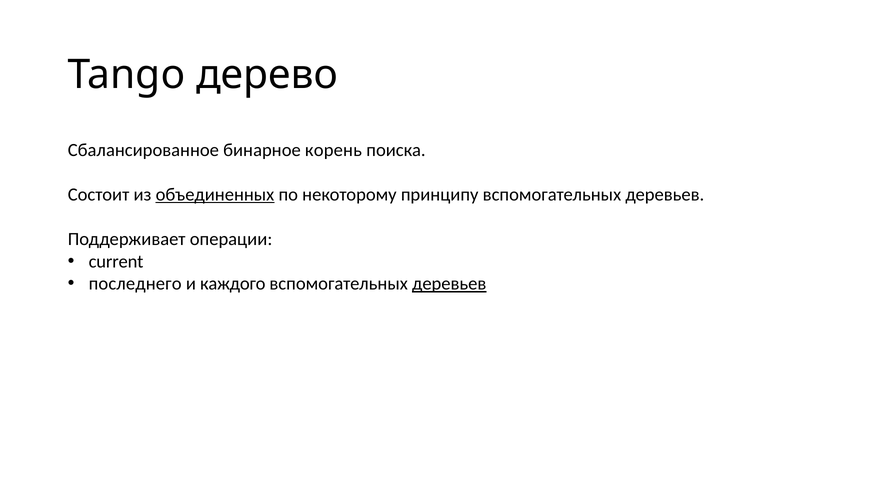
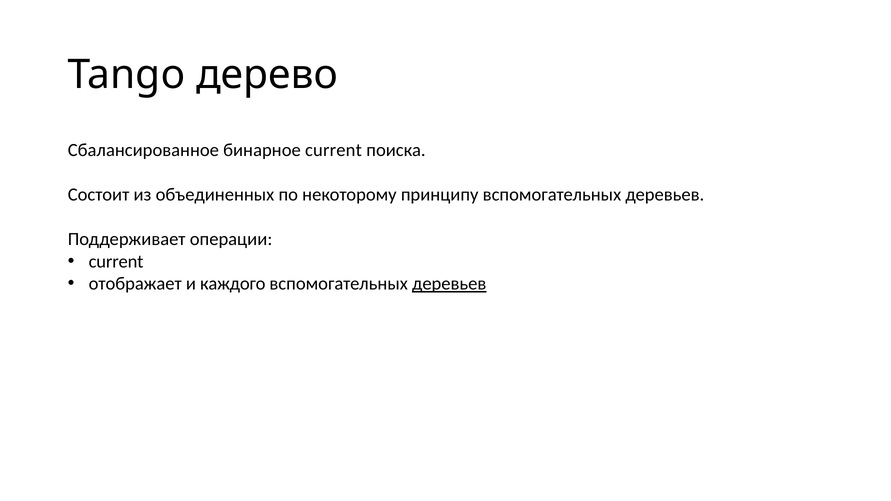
бинарное корень: корень -> current
объединенных underline: present -> none
последнего: последнего -> отображает
